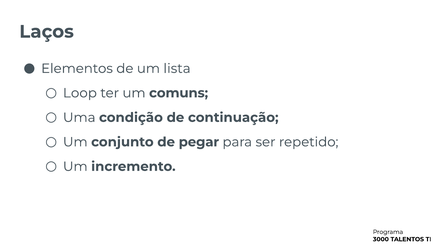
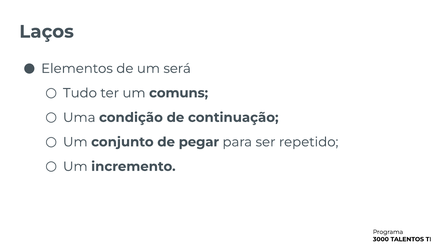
lista: lista -> será
Loop: Loop -> Tudo
